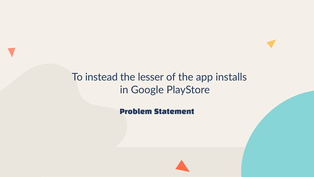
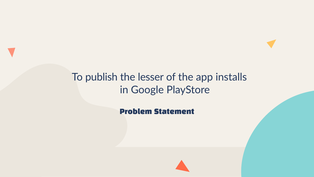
instead: instead -> publish
